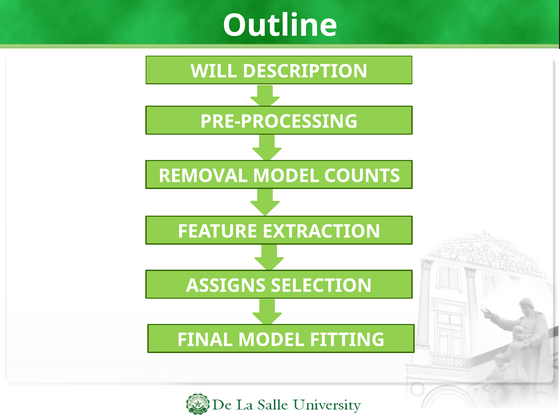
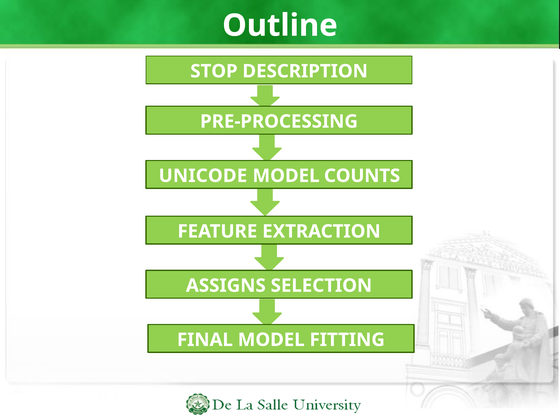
WILL: WILL -> STOP
REMOVAL: REMOVAL -> UNICODE
